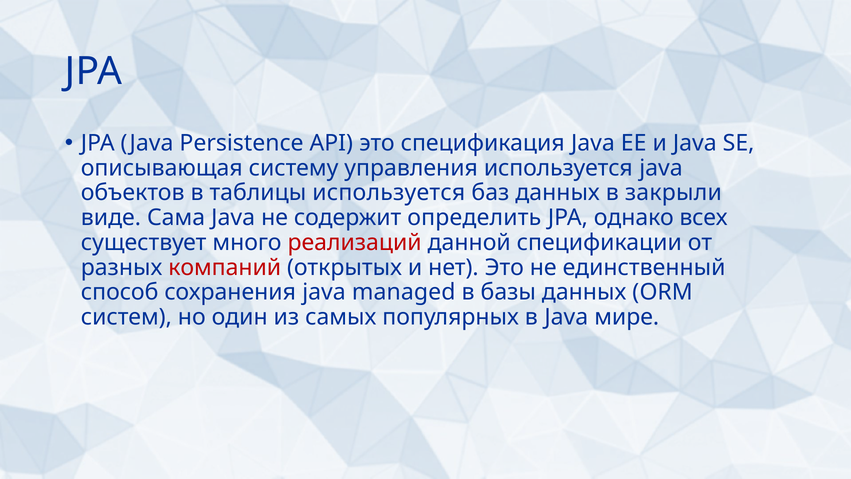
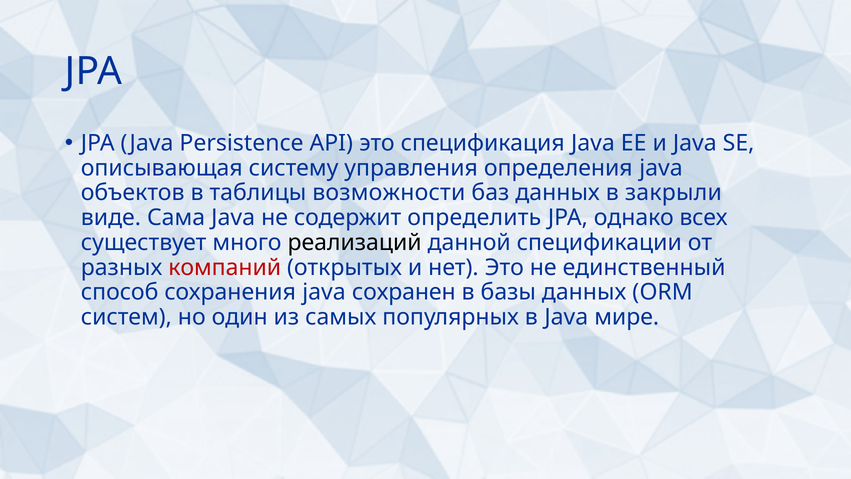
управления используется: используется -> определения
таблицы используется: используется -> возможности
реализаций colour: red -> black
managed: managed -> сохранен
